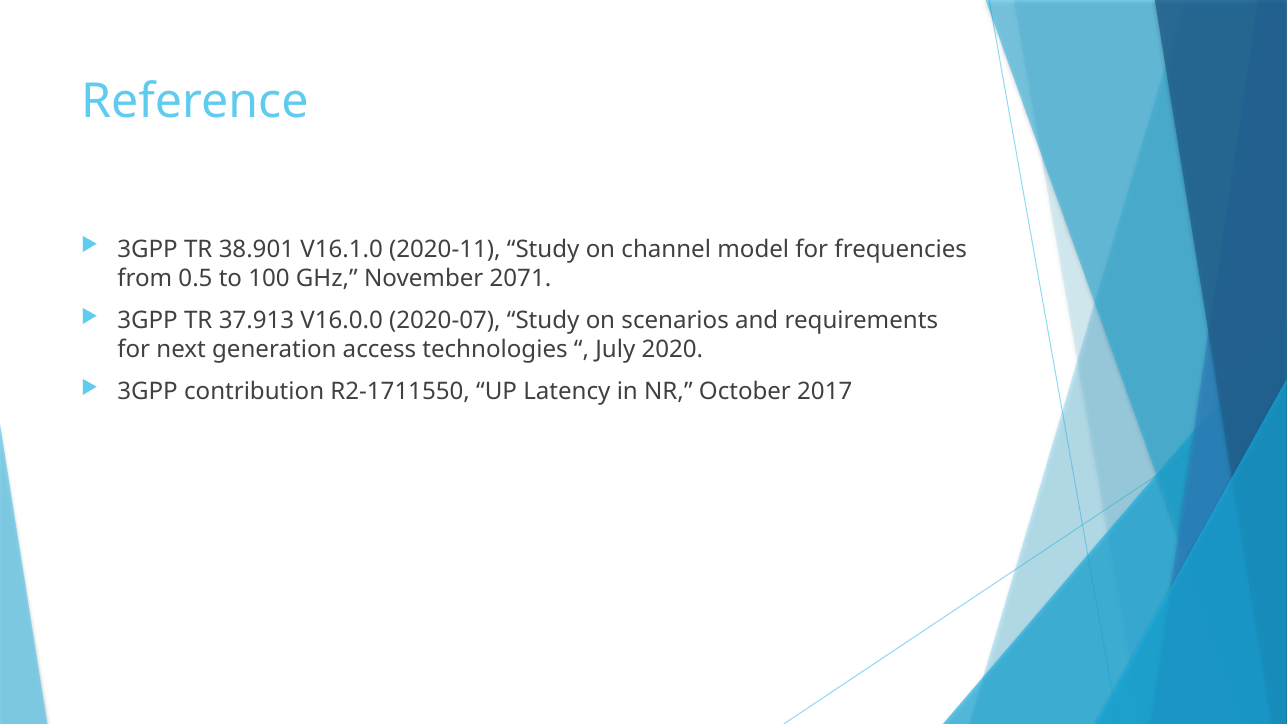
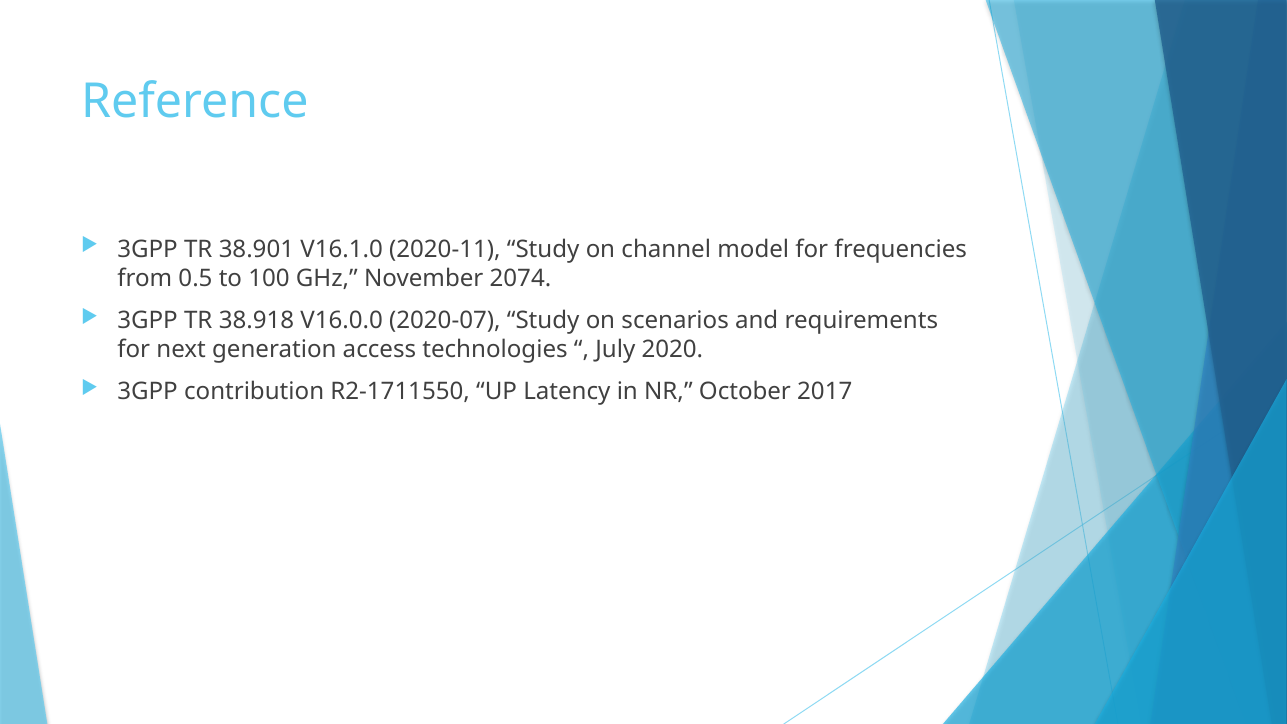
2071: 2071 -> 2074
37.913: 37.913 -> 38.918
